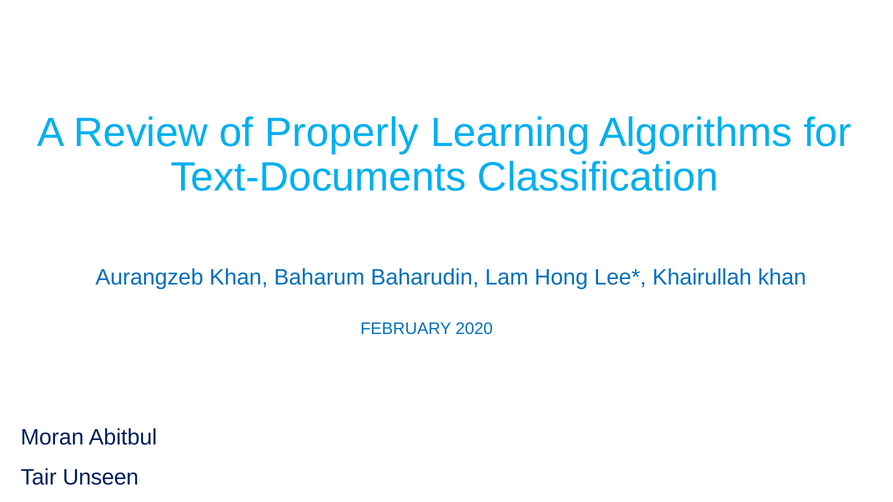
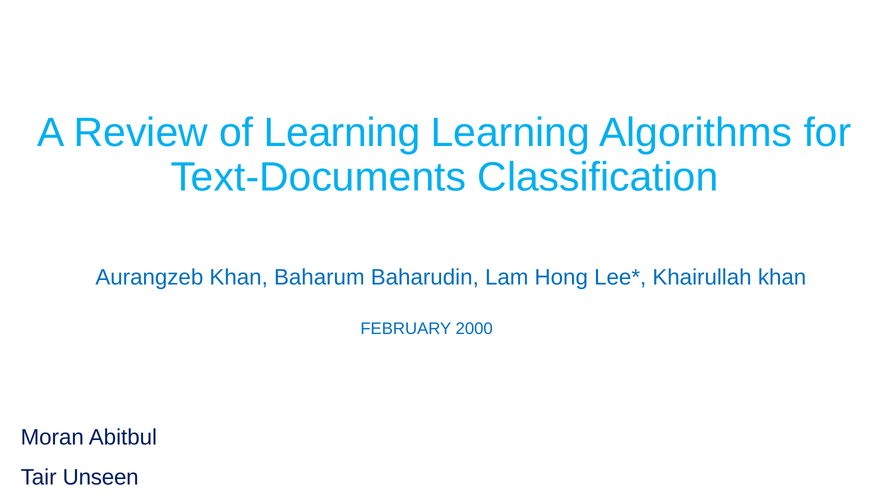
of Properly: Properly -> Learning
2020: 2020 -> 2000
